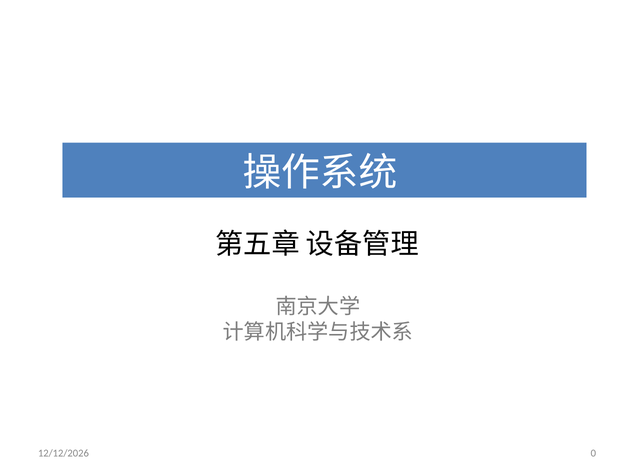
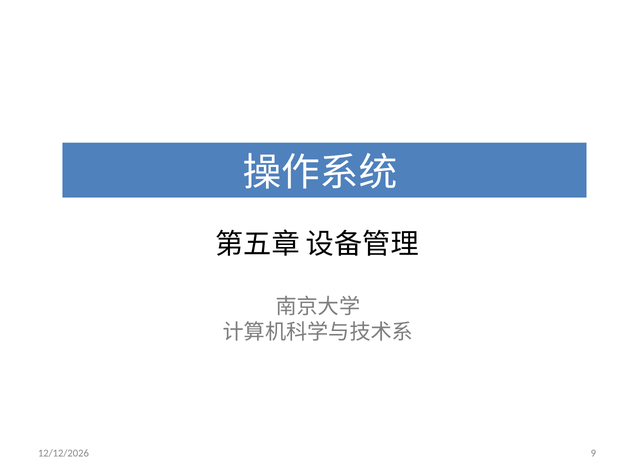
0: 0 -> 9
